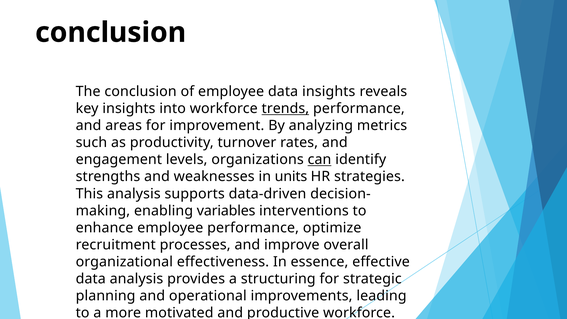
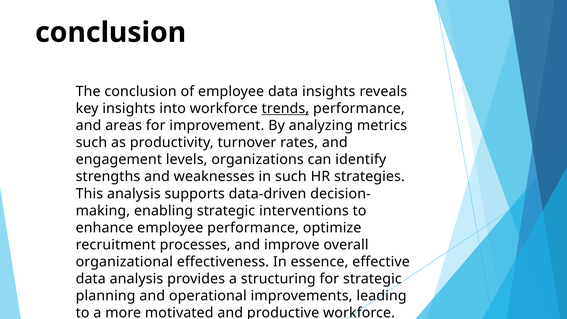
can underline: present -> none
in units: units -> such
enabling variables: variables -> strategic
